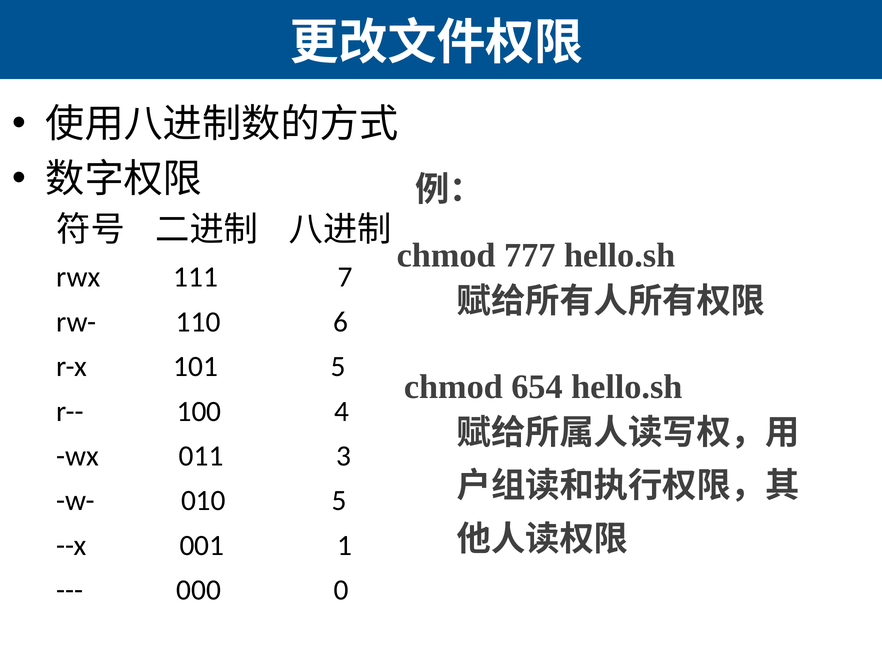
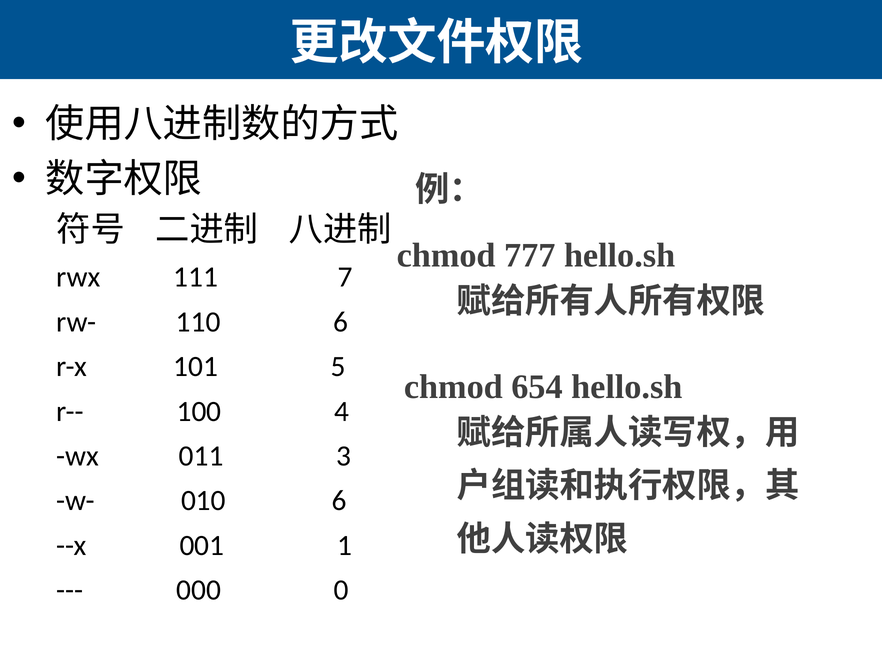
010 5: 5 -> 6
